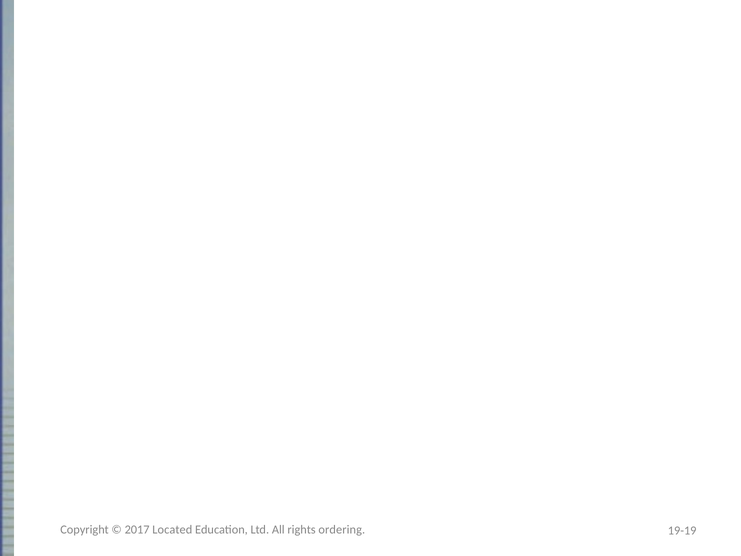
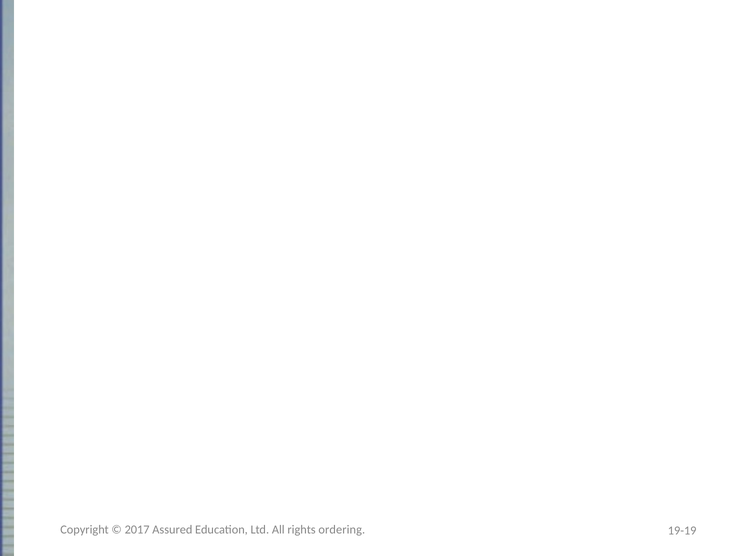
Located: Located -> Assured
